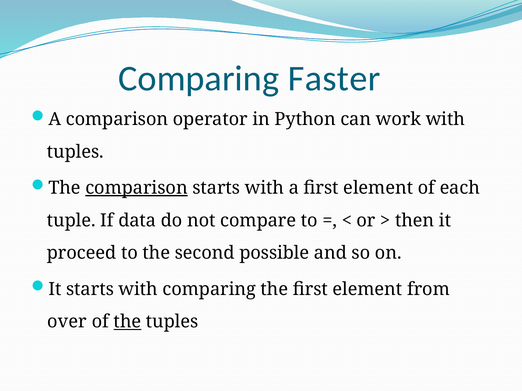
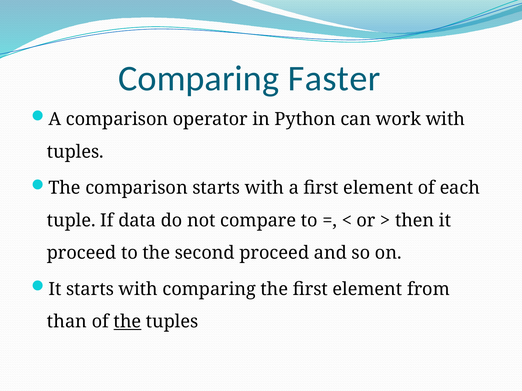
comparison at (137, 188) underline: present -> none
second possible: possible -> proceed
over: over -> than
